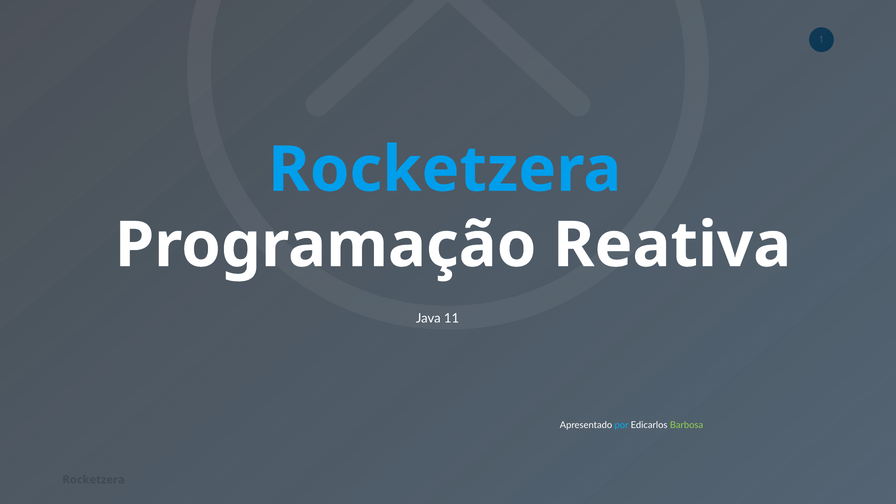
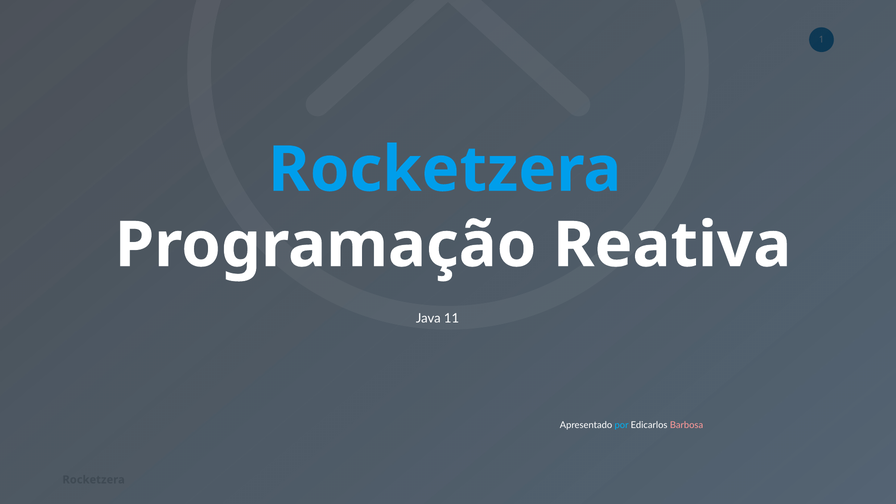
Barbosa colour: light green -> pink
